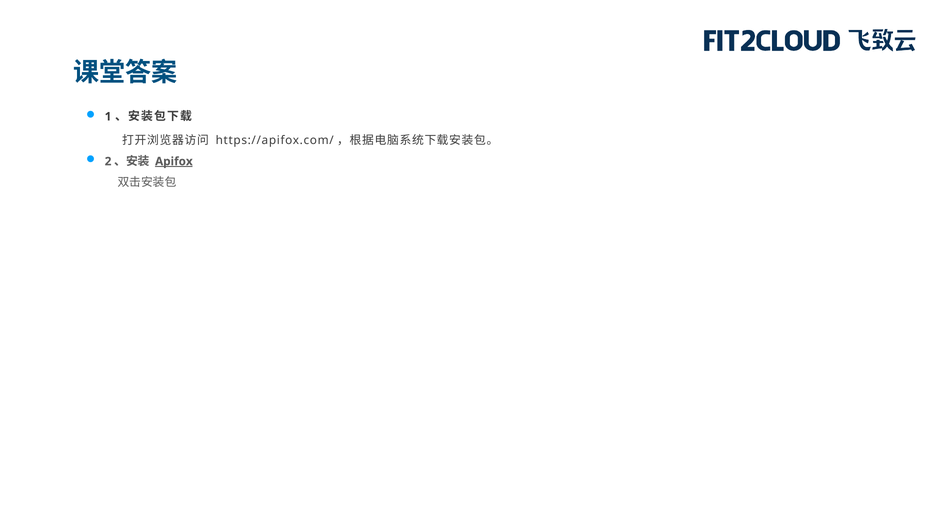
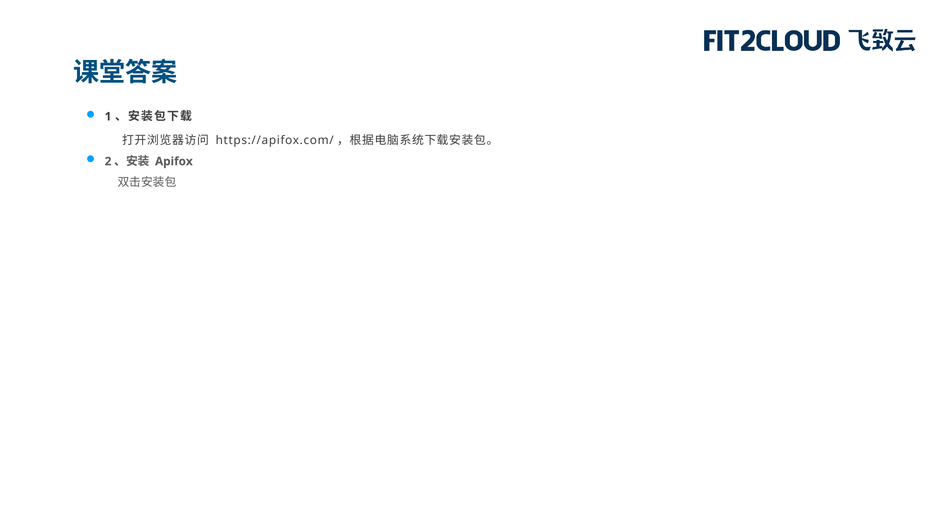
Apifox underline: present -> none
